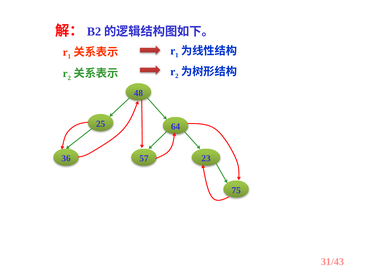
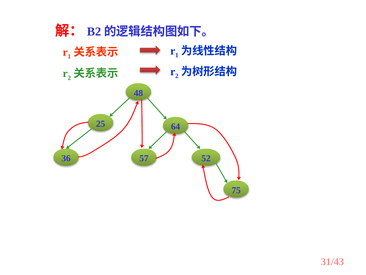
23: 23 -> 52
